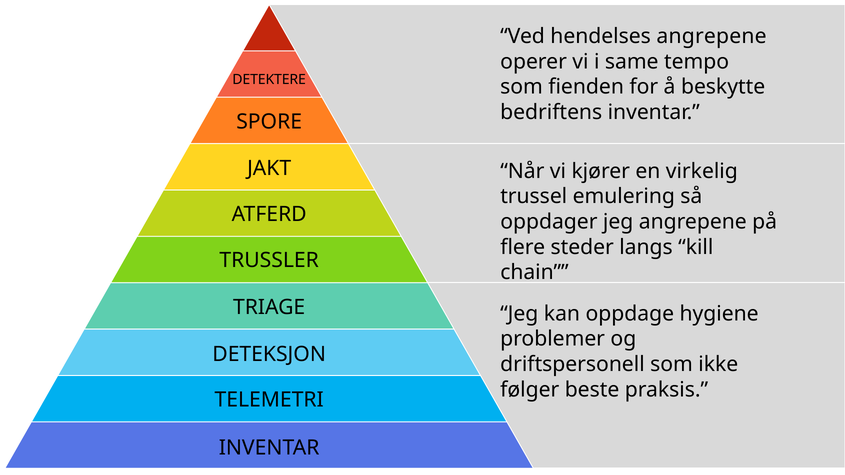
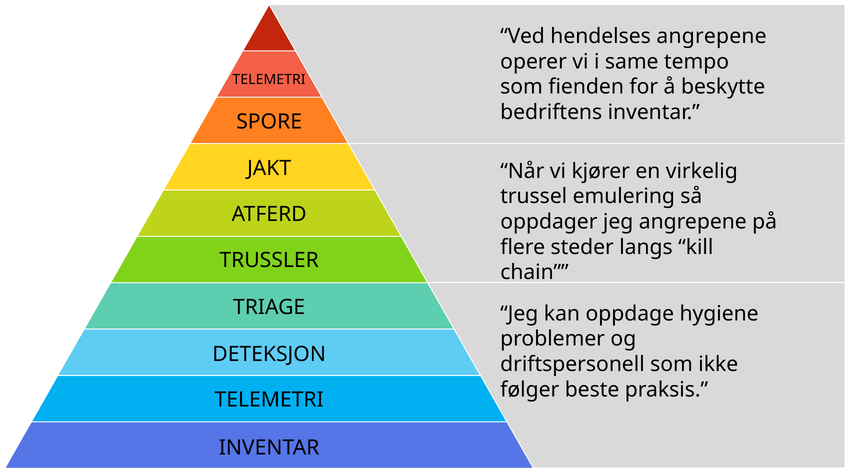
DETEKTERE at (269, 79): DETEKTERE -> TELEMETRI
